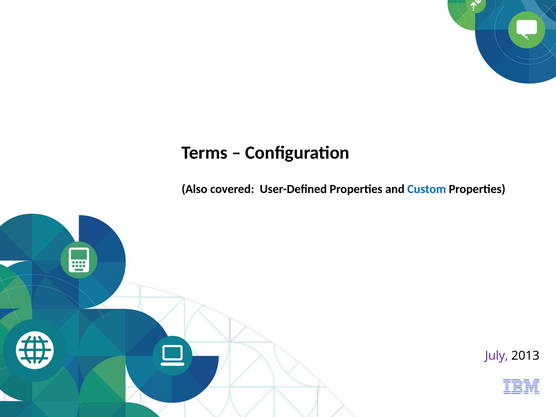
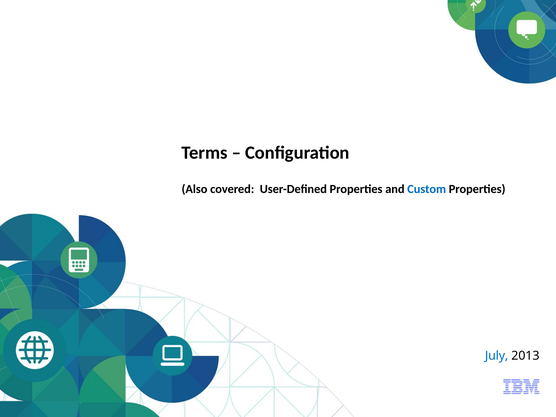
July colour: purple -> blue
